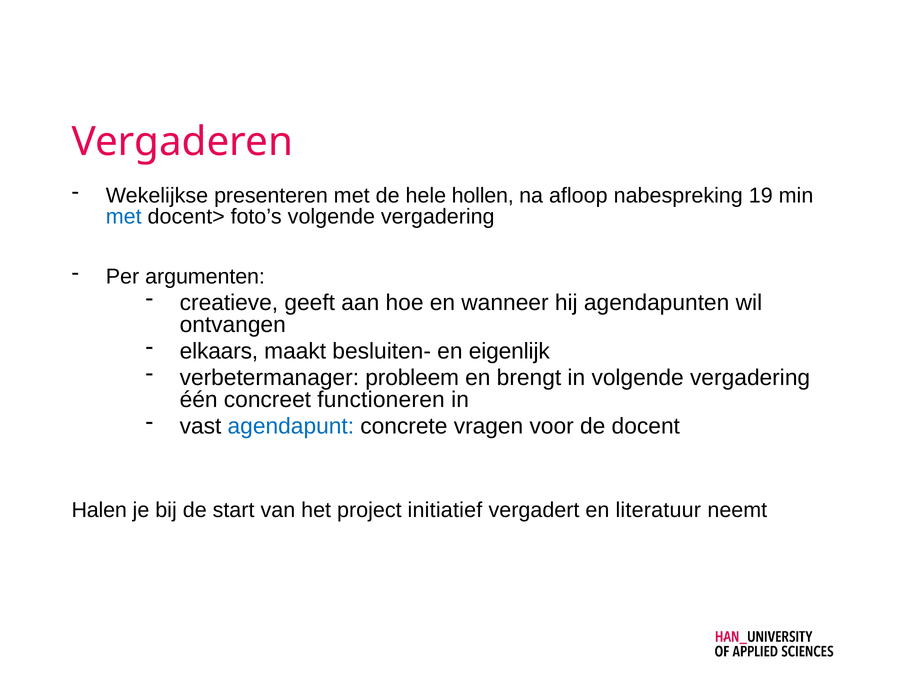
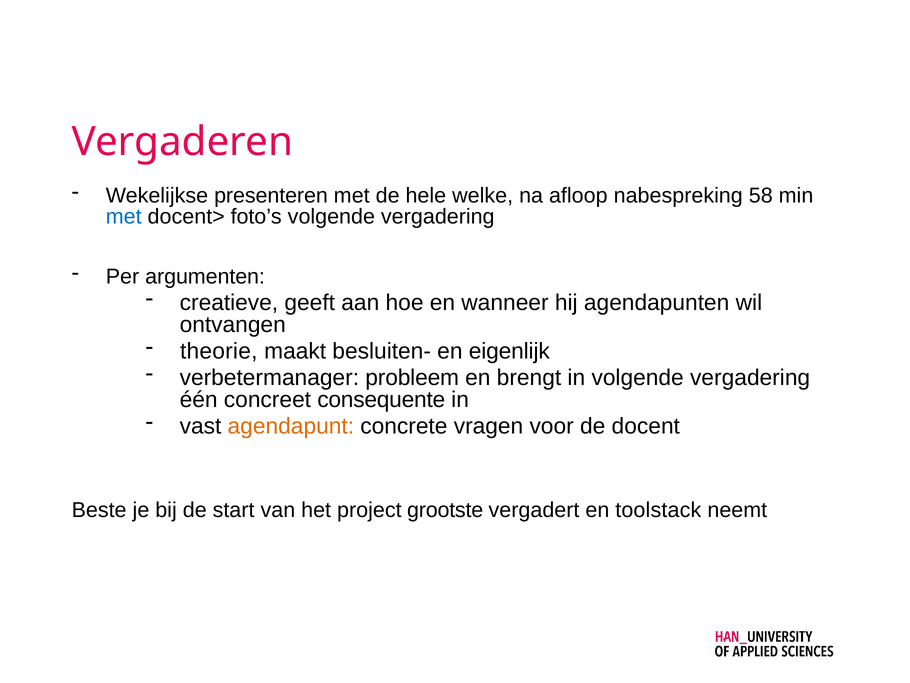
hollen: hollen -> welke
19: 19 -> 58
elkaars: elkaars -> theorie
functioneren: functioneren -> consequente
agendapunt colour: blue -> orange
Halen: Halen -> Beste
initiatief: initiatief -> grootste
literatuur: literatuur -> toolstack
